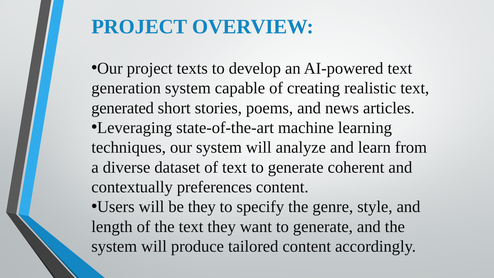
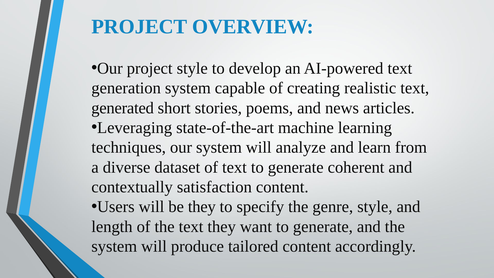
project texts: texts -> style
preferences: preferences -> satisfaction
